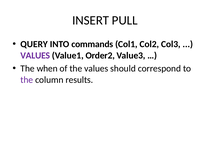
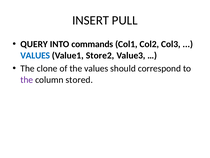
VALUES at (35, 55) colour: purple -> blue
Order2: Order2 -> Store2
when: when -> clone
results: results -> stored
